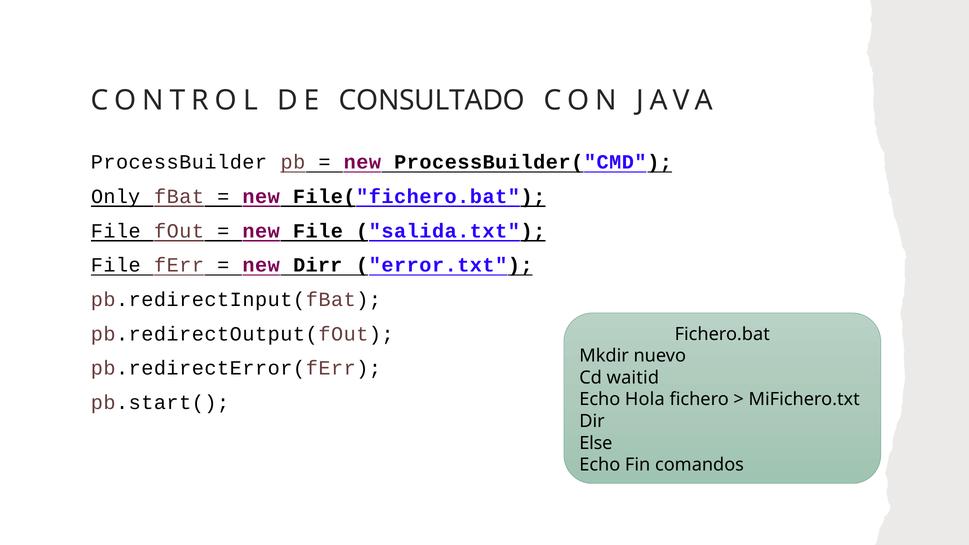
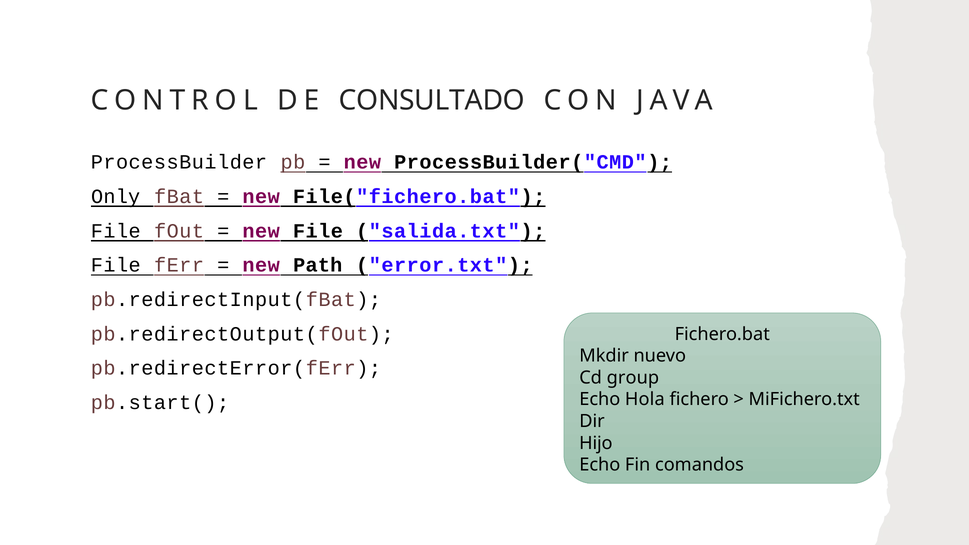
Dirr: Dirr -> Path
waitid: waitid -> group
Else: Else -> Hijo
